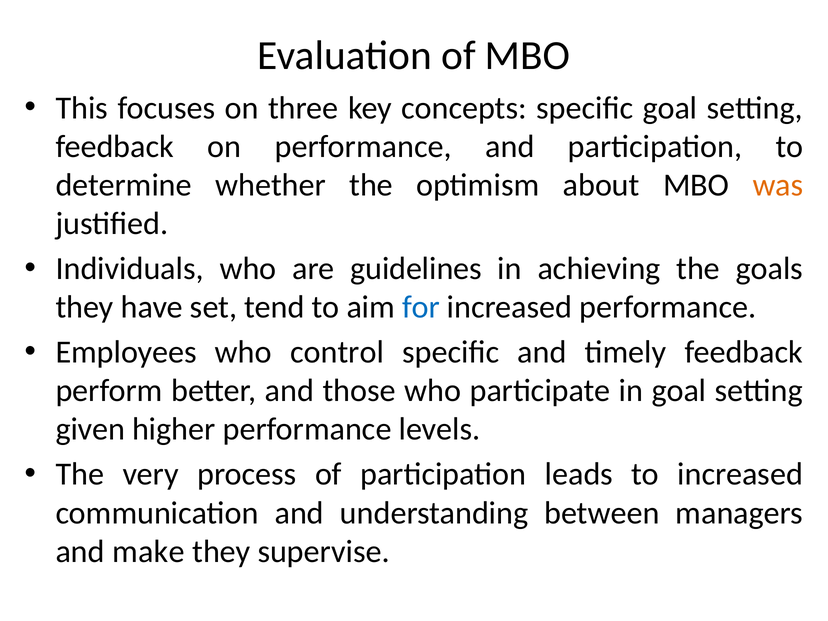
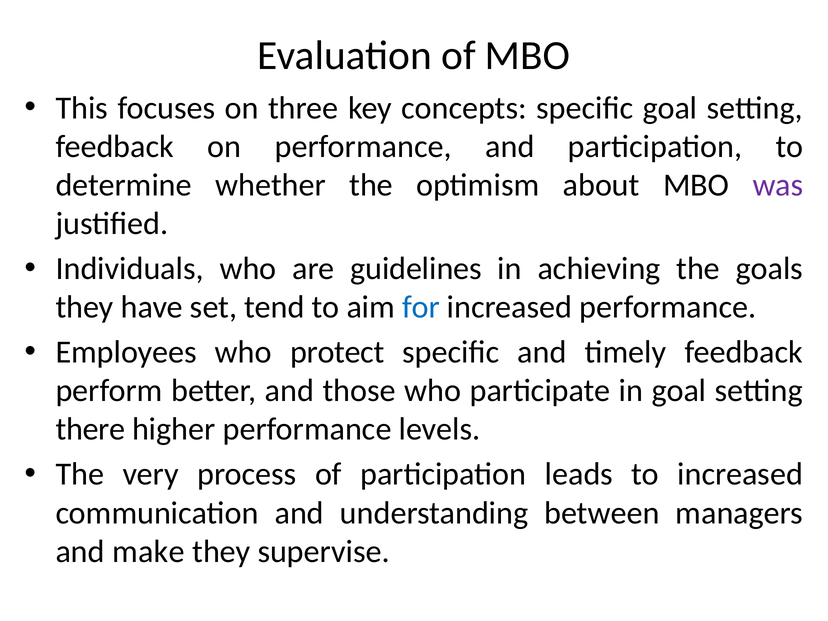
was colour: orange -> purple
control: control -> protect
given: given -> there
